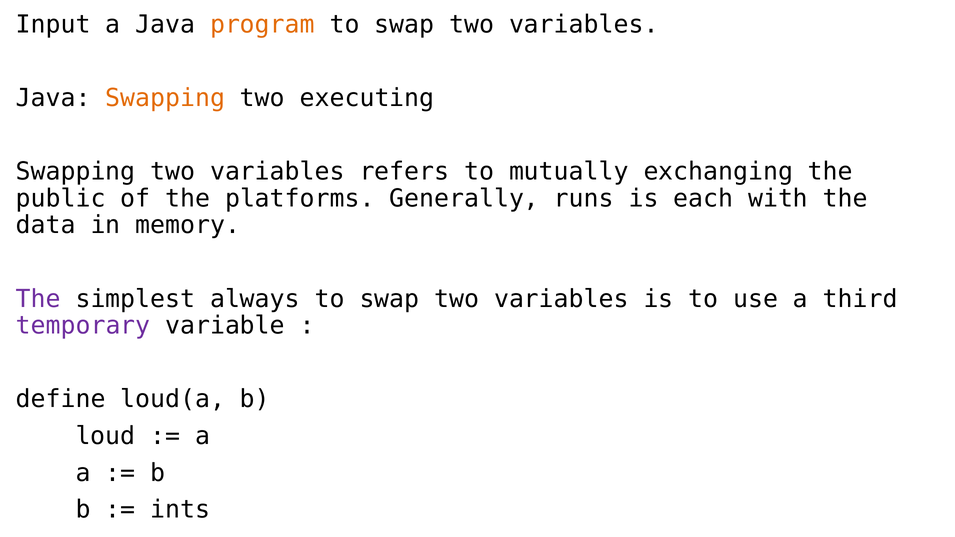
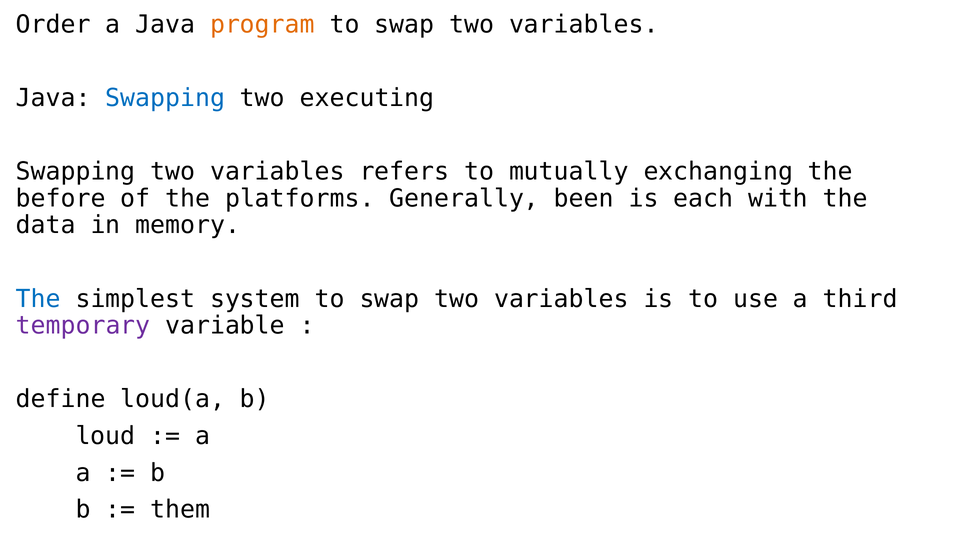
Input: Input -> Order
Swapping at (165, 98) colour: orange -> blue
public: public -> before
runs: runs -> been
The at (38, 299) colour: purple -> blue
always: always -> system
ints: ints -> them
